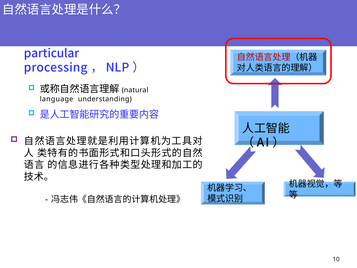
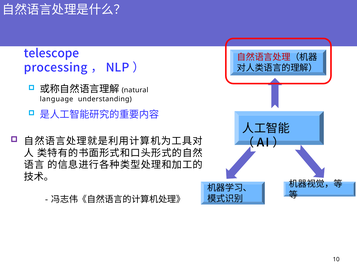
particular: particular -> telescope
